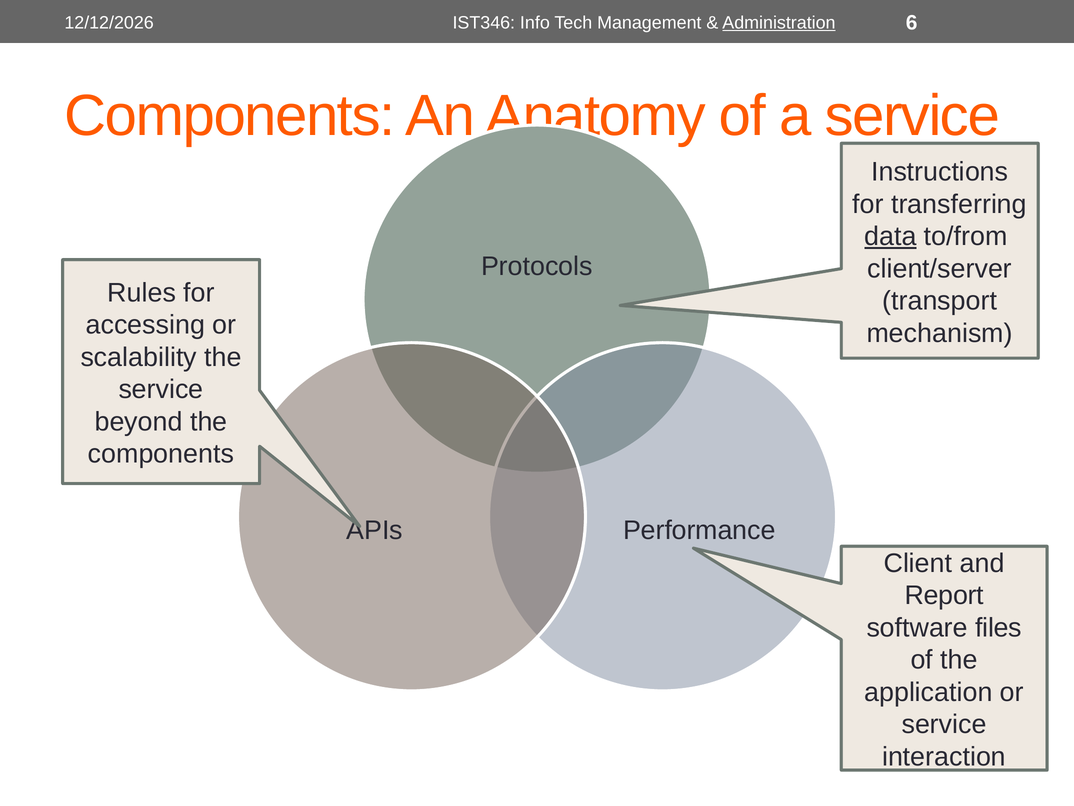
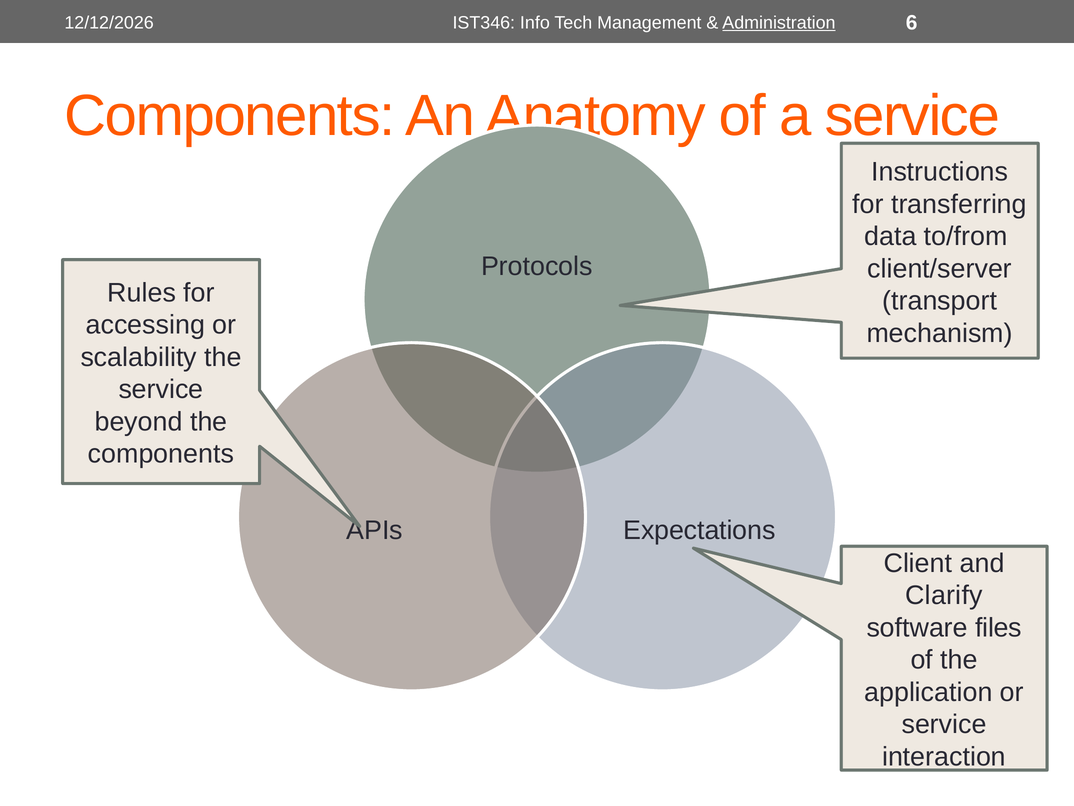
data underline: present -> none
Performance: Performance -> Expectations
Report: Report -> Clarify
